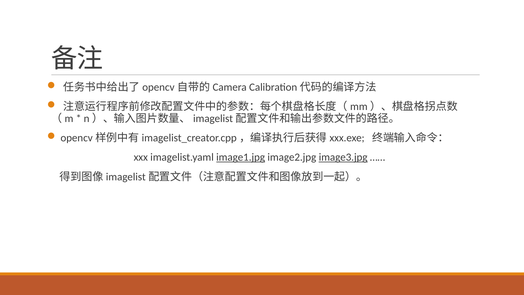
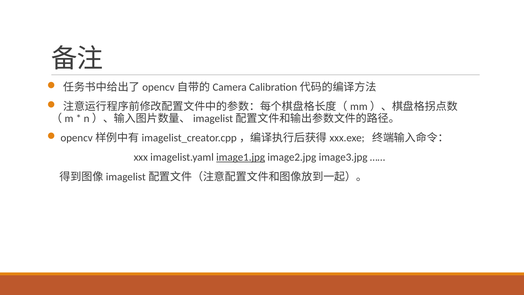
image3.jpg underline: present -> none
